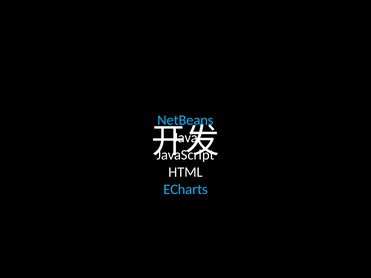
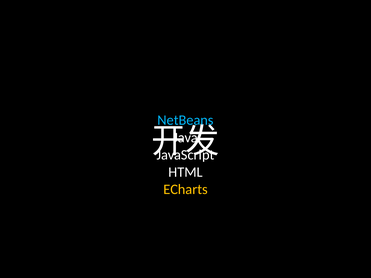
ECharts colour: light blue -> yellow
